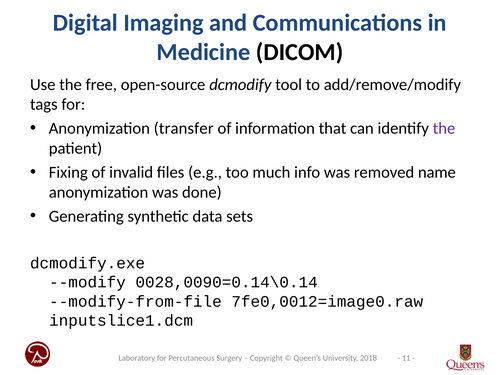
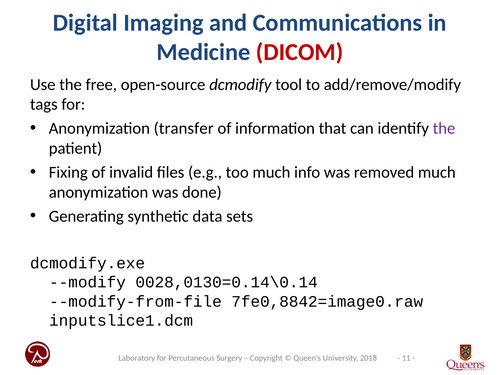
DICOM colour: black -> red
removed name: name -> much
0028,0090=0.14\0.14: 0028,0090=0.14\0.14 -> 0028,0130=0.14\0.14
7fe0,0012=image0.raw: 7fe0,0012=image0.raw -> 7fe0,8842=image0.raw
